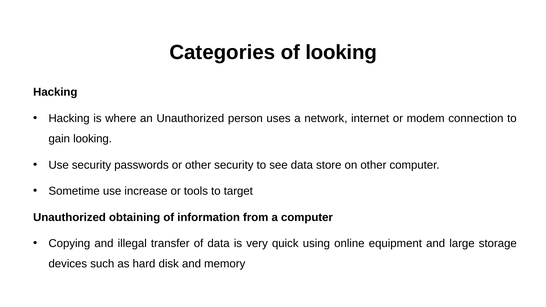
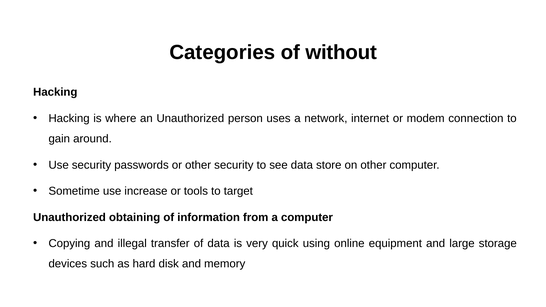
of looking: looking -> without
gain looking: looking -> around
